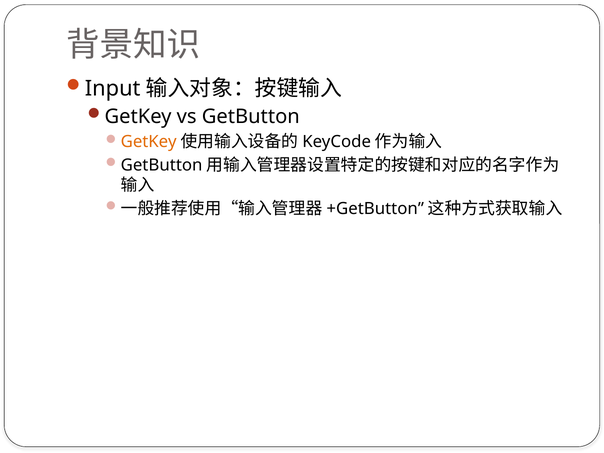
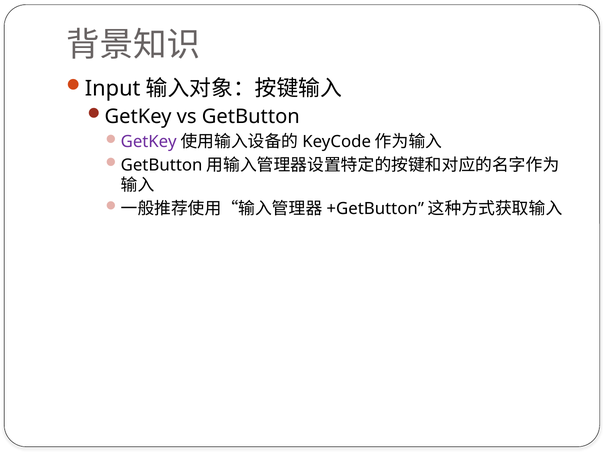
GetKey at (149, 142) colour: orange -> purple
